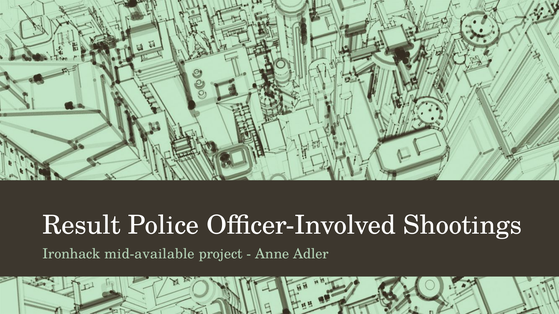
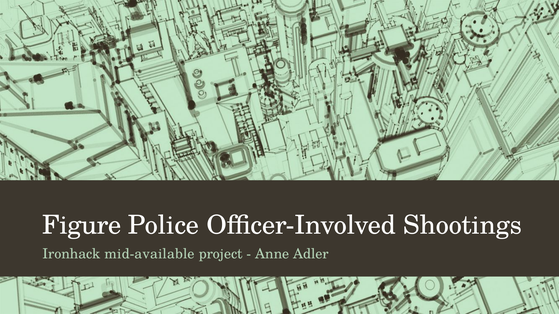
Result: Result -> Figure
